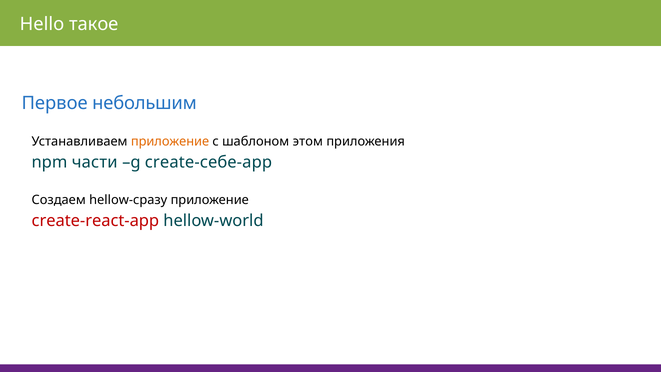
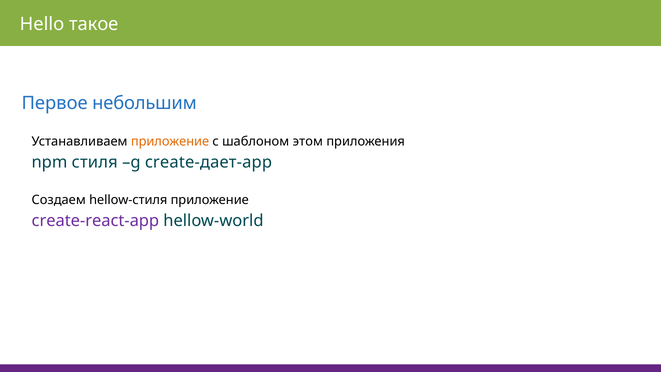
части: части -> стиля
create-себе-app: create-себе-app -> create-дает-app
hellow-сразу: hellow-сразу -> hellow-стиля
create-react-app colour: red -> purple
